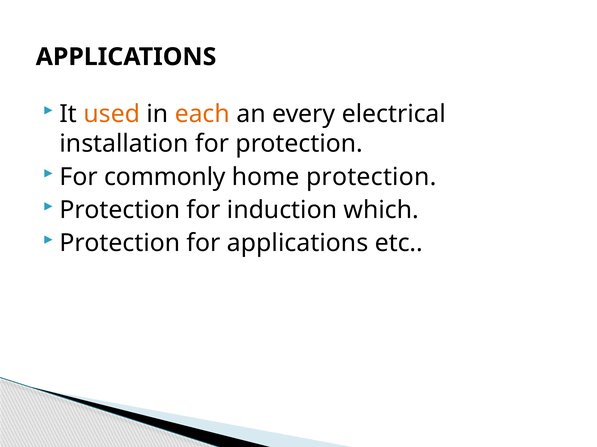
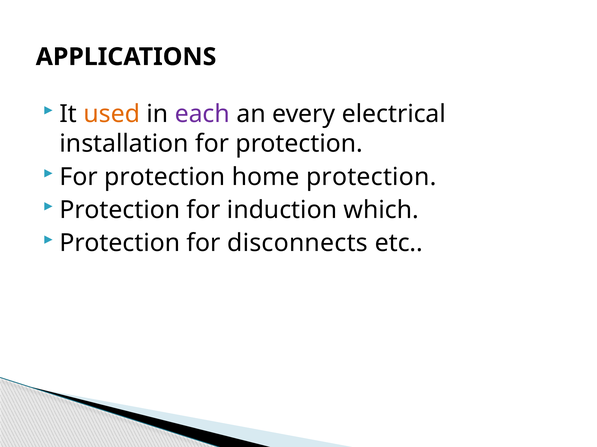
each colour: orange -> purple
commonly at (165, 177): commonly -> protection
for applications: applications -> disconnects
